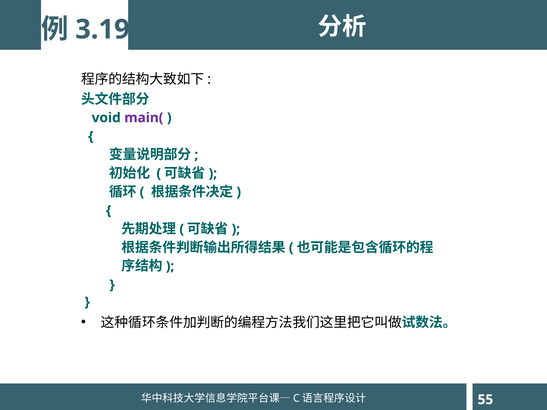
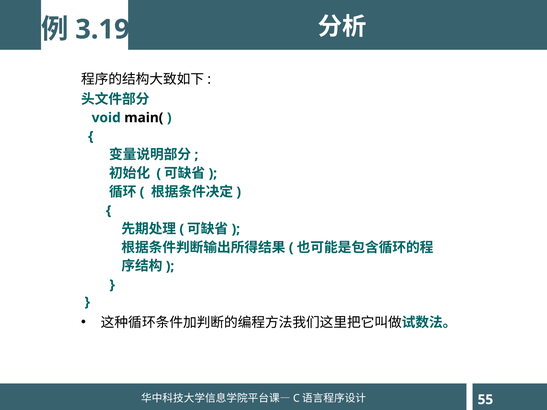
main( colour: purple -> black
